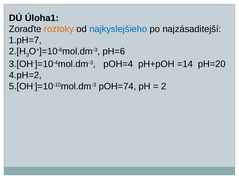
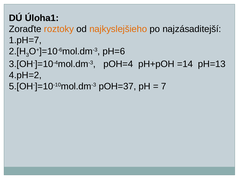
najkyslejšieho colour: blue -> orange
pH=20: pH=20 -> pH=13
pOH=74: pOH=74 -> pOH=37
2: 2 -> 7
